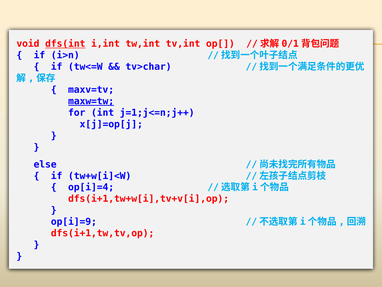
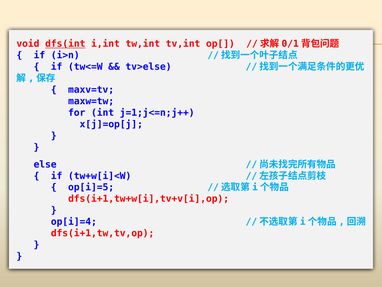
tv>char: tv>char -> tv>else
maxw=tw underline: present -> none
op[i]=4: op[i]=4 -> op[i]=5
op[i]=9: op[i]=9 -> op[i]=4
